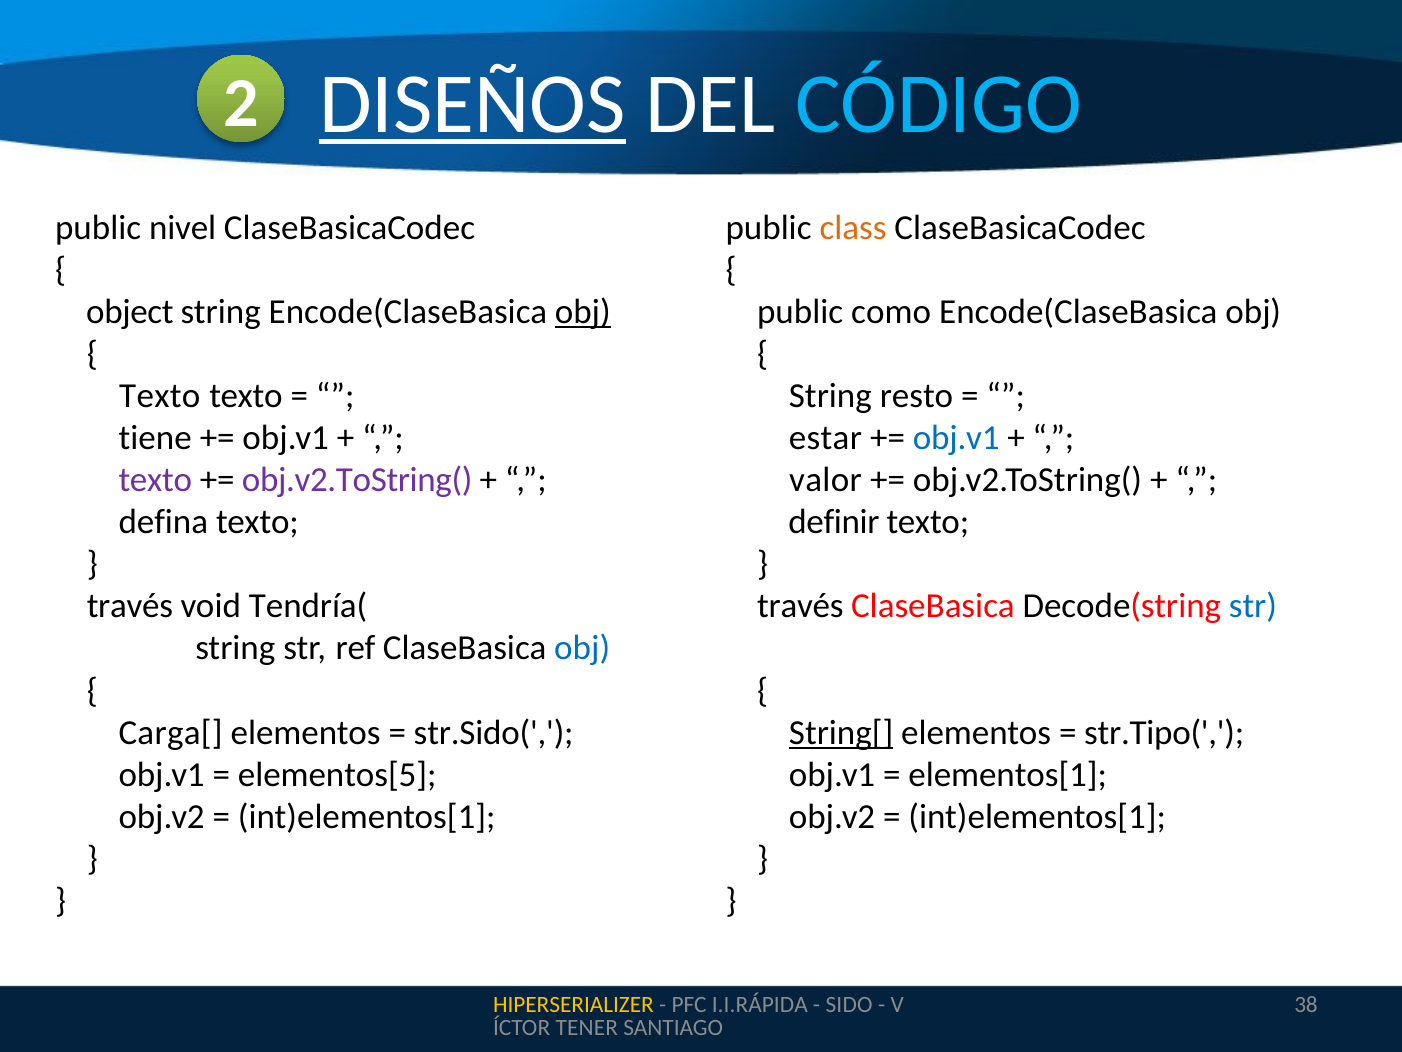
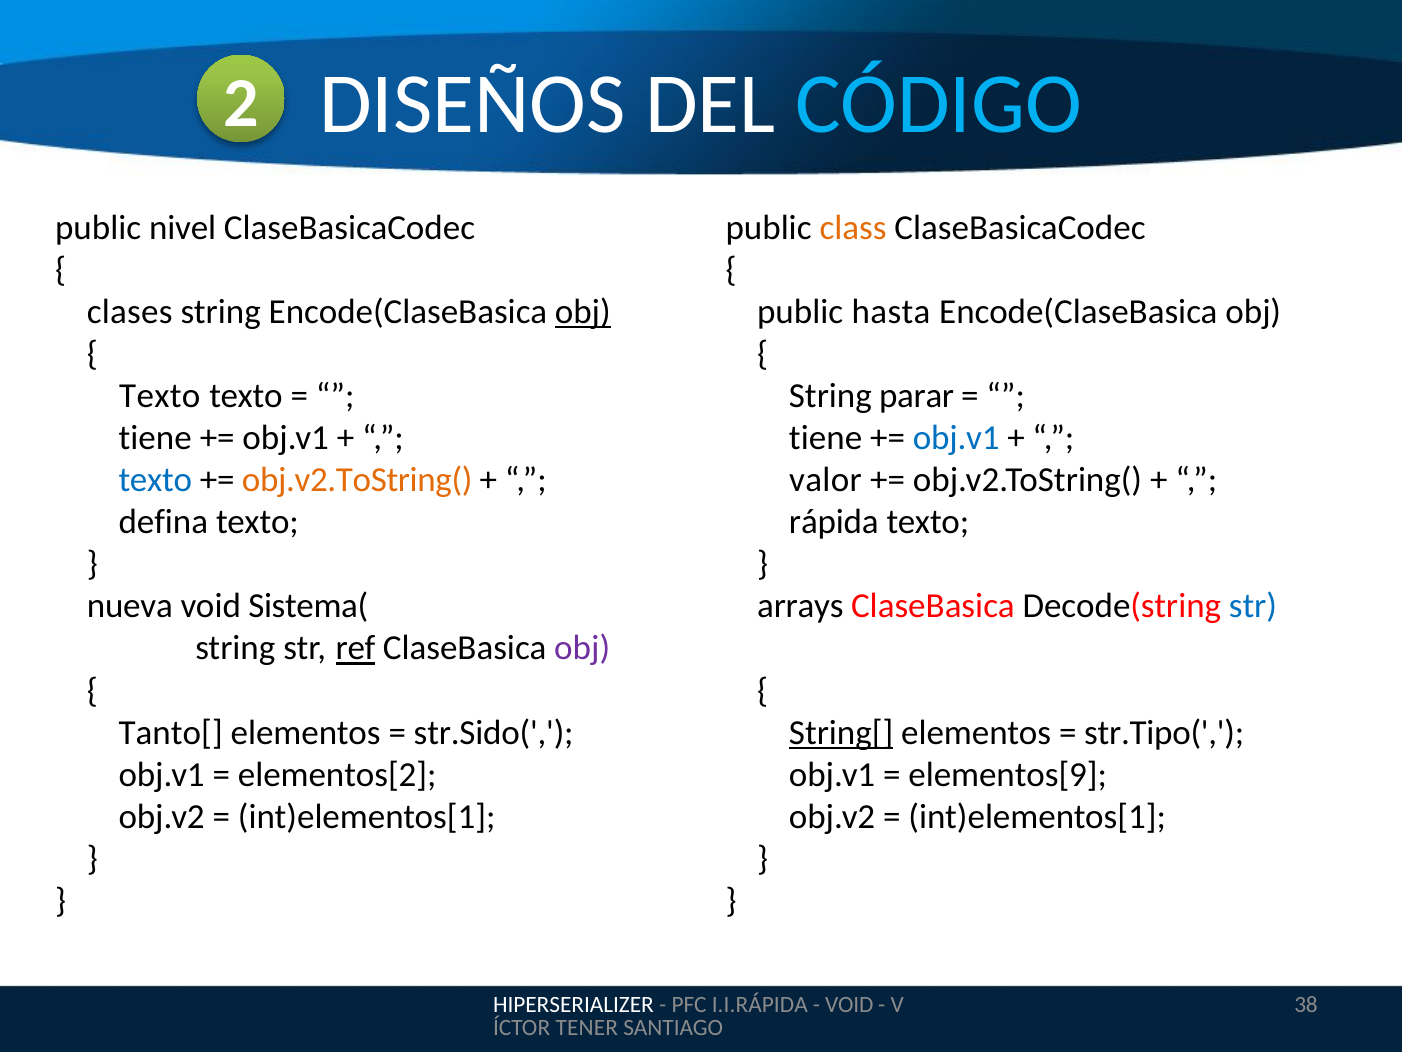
DISEÑOS underline: present -> none
object: object -> clases
como: como -> hasta
resto: resto -> parar
estar at (826, 438): estar -> tiene
texto at (155, 480) colour: purple -> blue
obj.v2.ToString( at (357, 480) colour: purple -> orange
definir: definir -> rápida
través at (130, 606): través -> nueva
Tendría(: Tendría( -> Sistema(
través at (800, 606): través -> arrays
ref underline: none -> present
obj at (582, 648) colour: blue -> purple
Carga[: Carga[ -> Tanto[
elementos[5: elementos[5 -> elementos[2
elementos[1: elementos[1 -> elementos[9
HIPERSERIALIZER colour: yellow -> white
SIDO at (849, 1004): SIDO -> VOID
